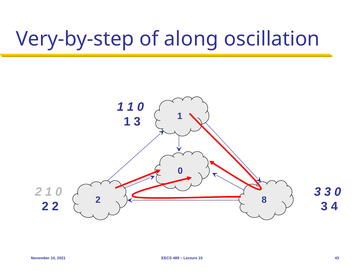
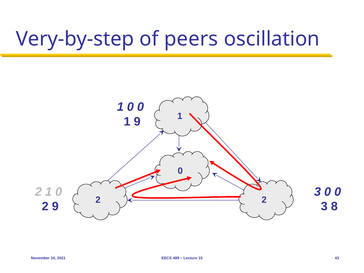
along: along -> peers
1 at (130, 107): 1 -> 0
1 3: 3 -> 9
3 at (328, 192): 3 -> 0
2 8: 8 -> 2
2 2: 2 -> 9
4: 4 -> 8
